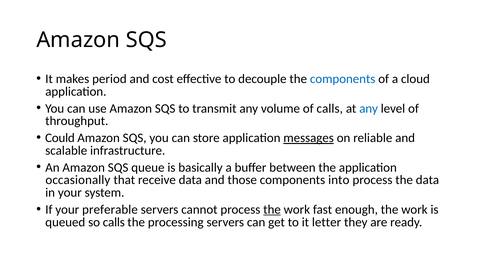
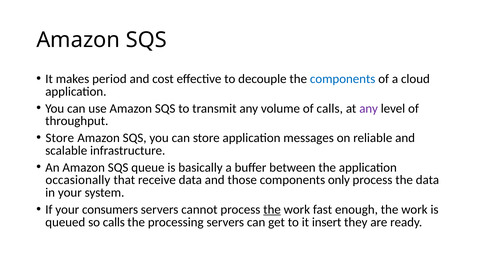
any at (369, 109) colour: blue -> purple
Could at (60, 138): Could -> Store
messages underline: present -> none
into: into -> only
preferable: preferable -> consumers
letter: letter -> insert
